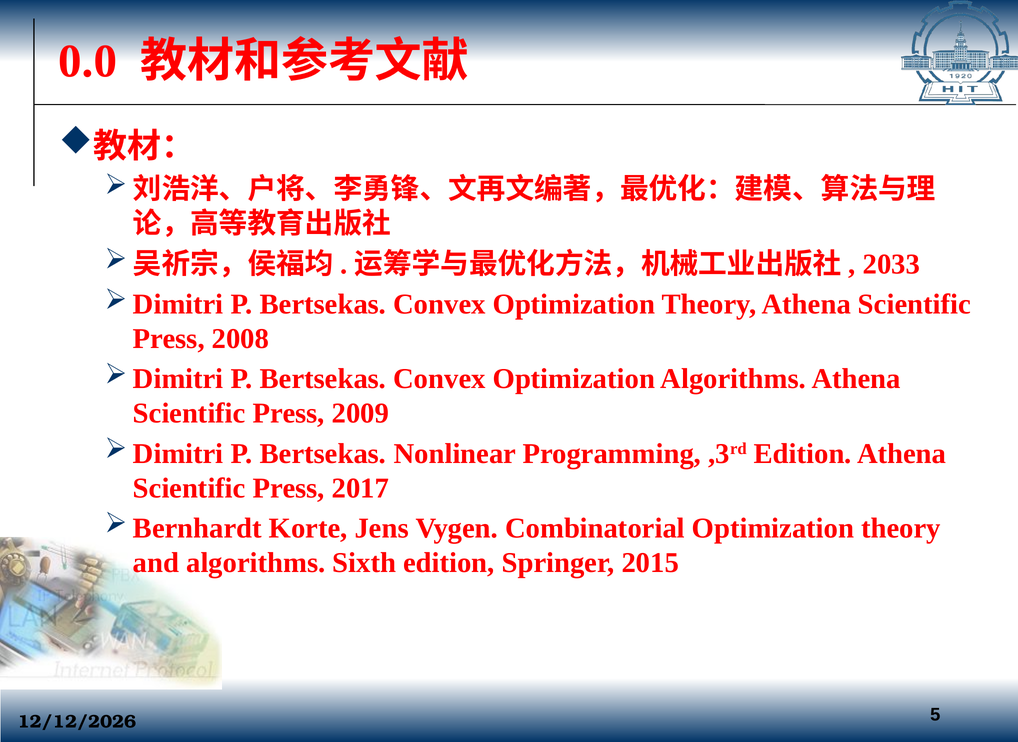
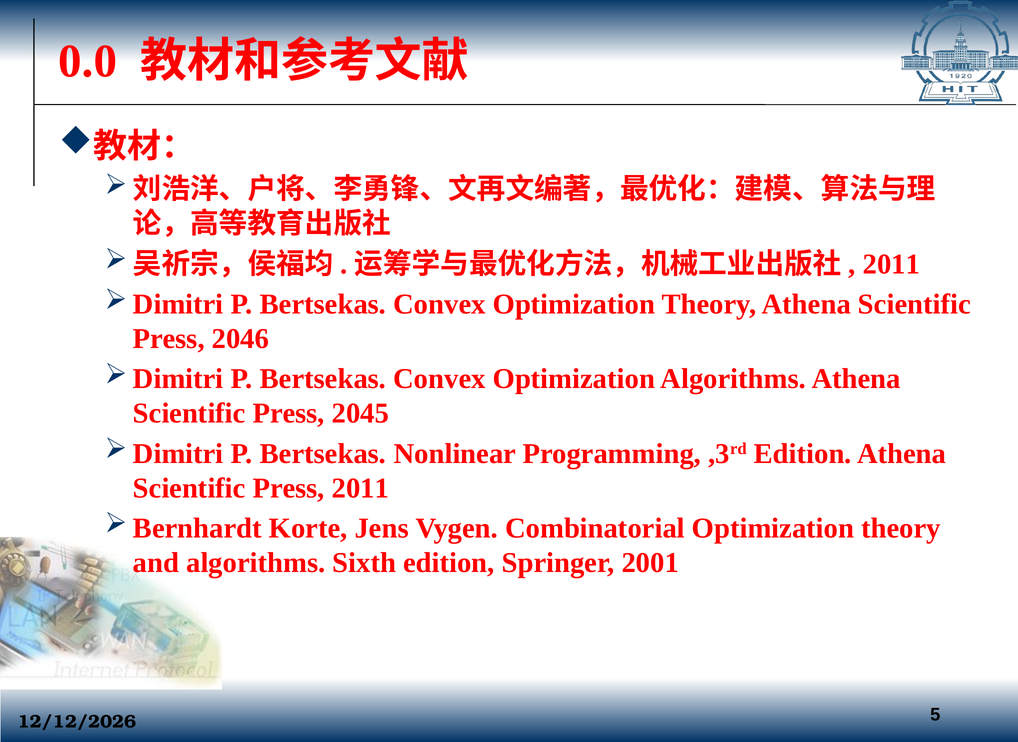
2033 at (891, 264): 2033 -> 2011
2008: 2008 -> 2046
2009: 2009 -> 2045
Press 2017: 2017 -> 2011
2015: 2015 -> 2001
